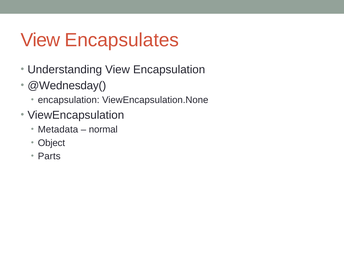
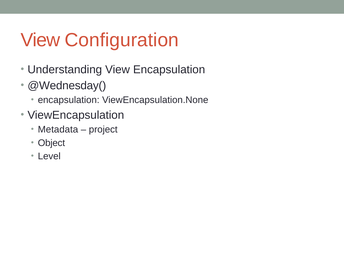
Encapsulates: Encapsulates -> Configuration
normal: normal -> project
Parts: Parts -> Level
